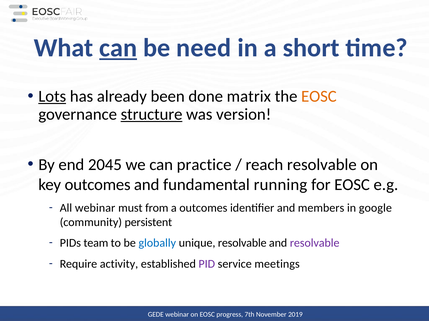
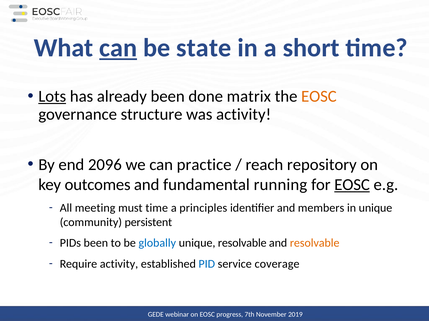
need: need -> state
structure underline: present -> none
was version: version -> activity
2045: 2045 -> 2096
reach resolvable: resolvable -> repository
EOSC at (352, 185) underline: none -> present
All webinar: webinar -> meeting
must from: from -> time
a outcomes: outcomes -> principles
in google: google -> unique
PIDs team: team -> been
resolvable at (315, 244) colour: purple -> orange
PID colour: purple -> blue
meetings: meetings -> coverage
